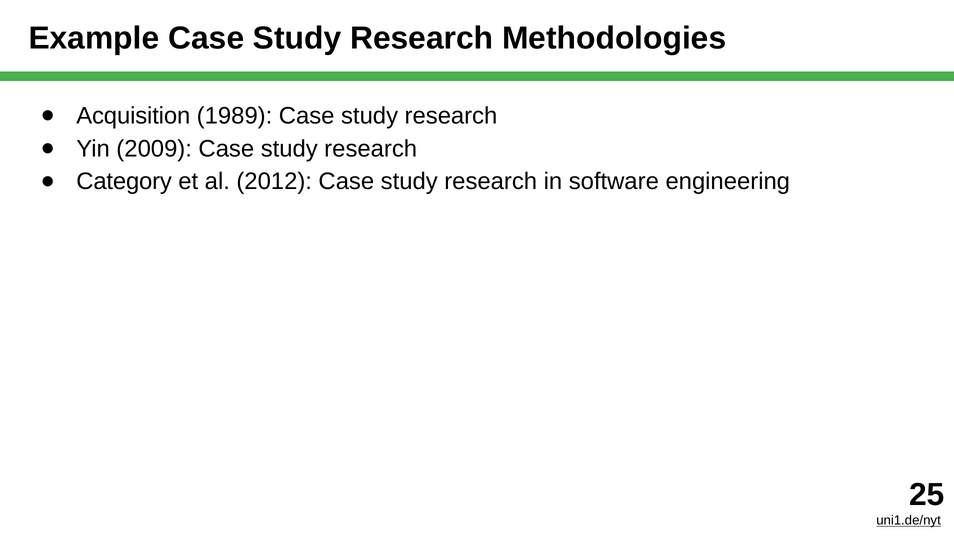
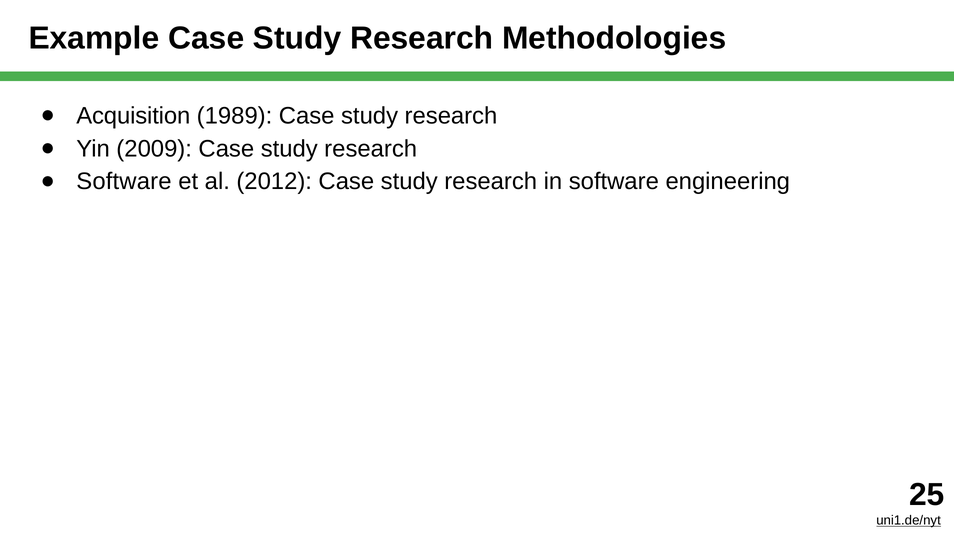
Category at (124, 181): Category -> Software
